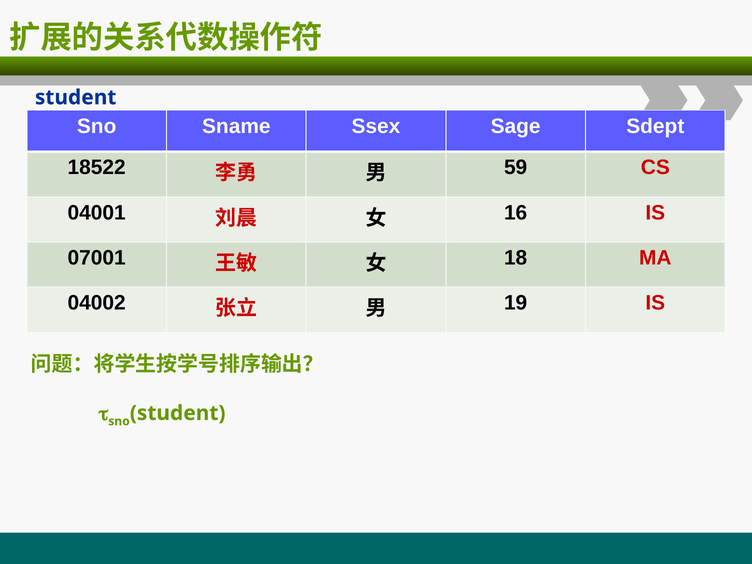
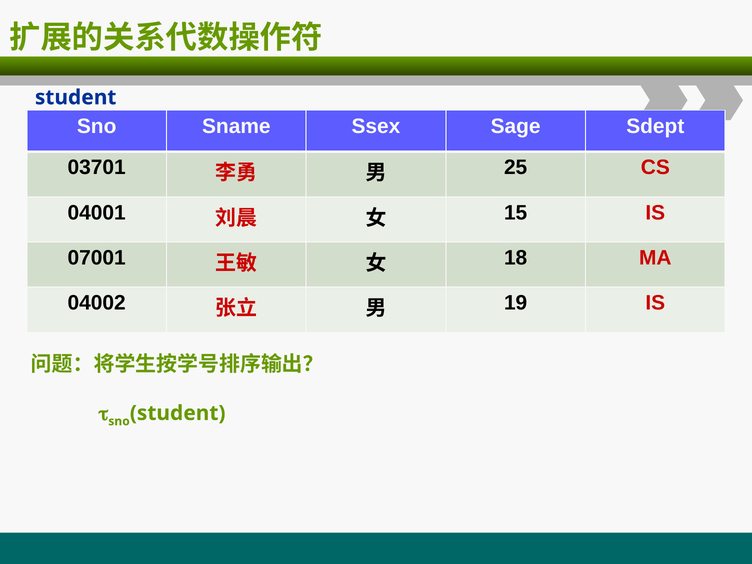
18522: 18522 -> 03701
59: 59 -> 25
16: 16 -> 15
